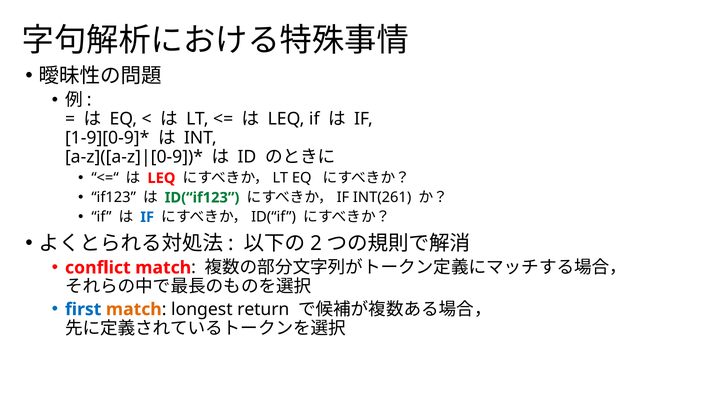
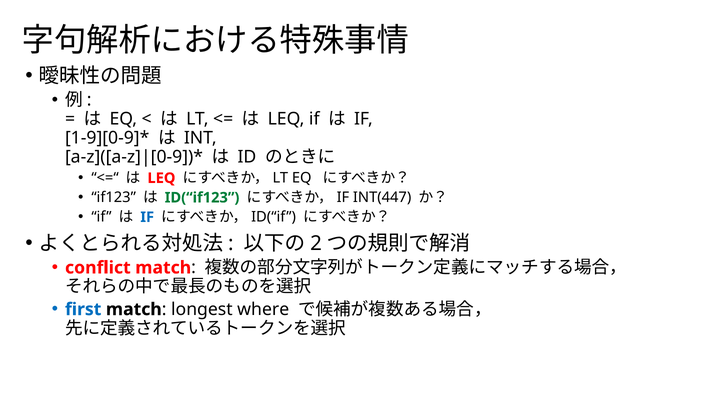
INT(261: INT(261 -> INT(447
match at (134, 309) colour: orange -> black
return: return -> where
